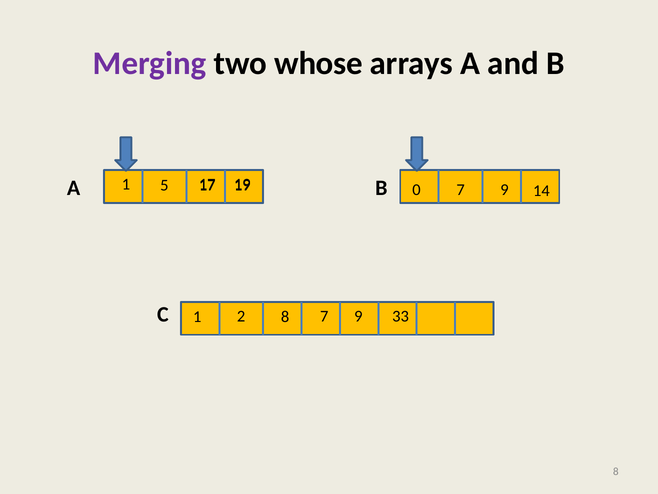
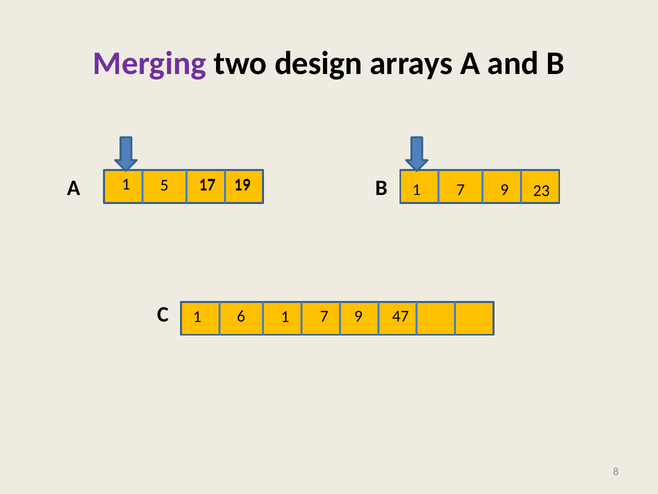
whose: whose -> design
14: 14 -> 23
0 at (417, 190): 0 -> 1
C 8: 8 -> 1
33: 33 -> 47
2: 2 -> 6
